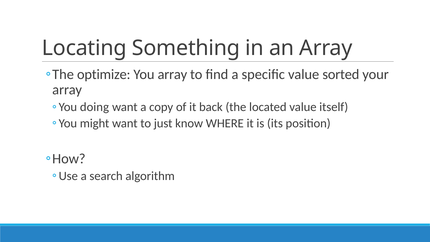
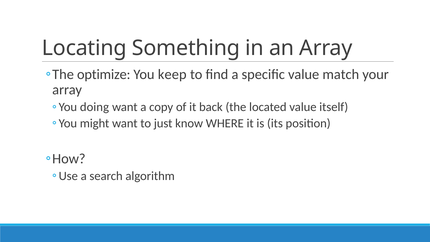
You array: array -> keep
sorted: sorted -> match
